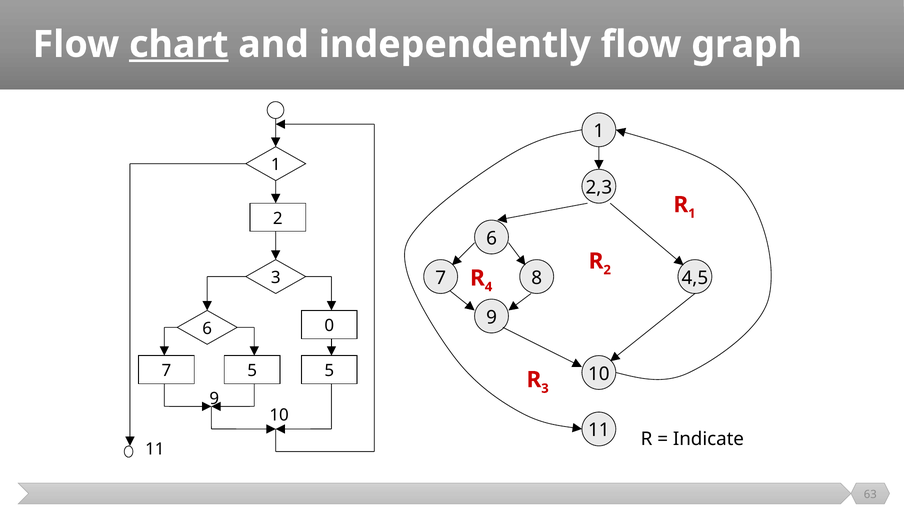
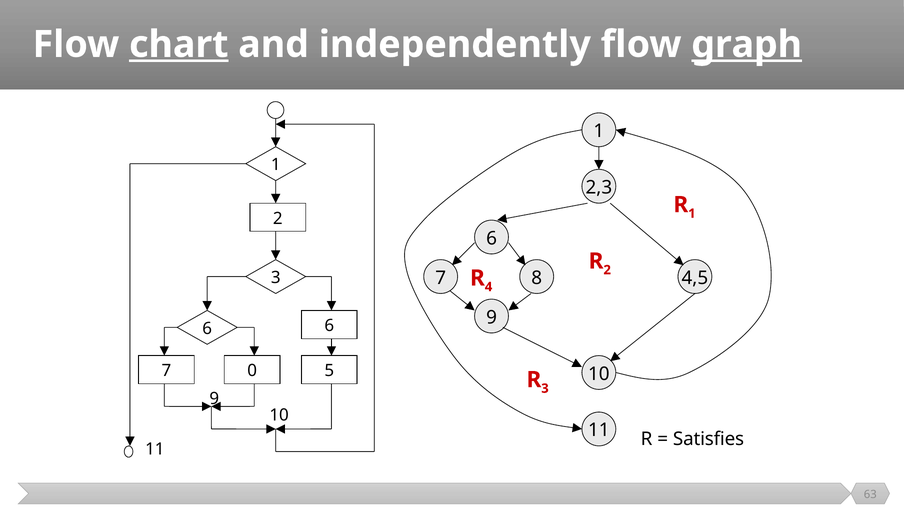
graph underline: none -> present
6 0: 0 -> 6
7 5: 5 -> 0
Indicate: Indicate -> Satisfies
